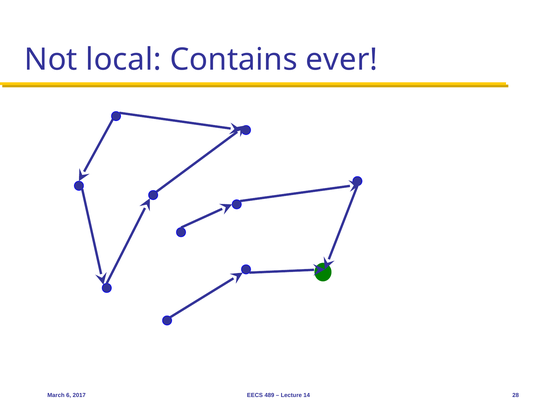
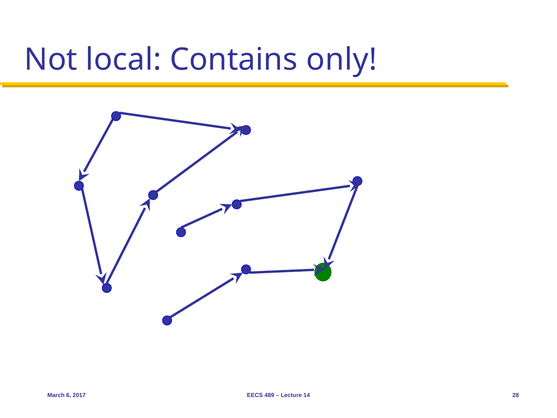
ever: ever -> only
